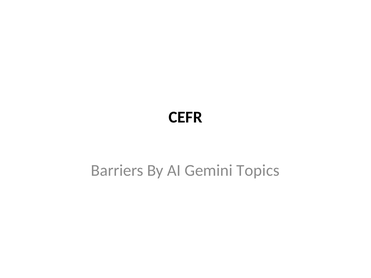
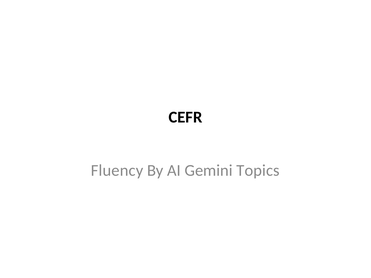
Barriers: Barriers -> Fluency
